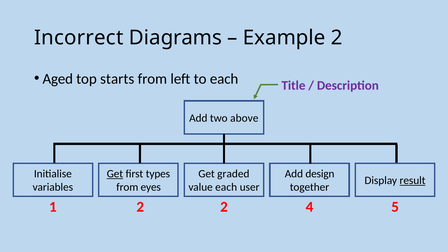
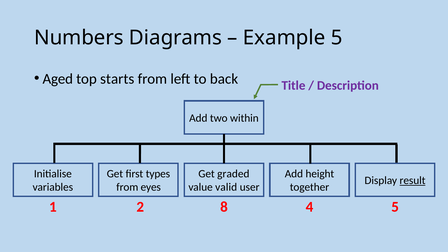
Incorrect: Incorrect -> Numbers
Example 2: 2 -> 5
to each: each -> back
above: above -> within
Get at (115, 174) underline: present -> none
design: design -> height
value each: each -> valid
2 2: 2 -> 8
